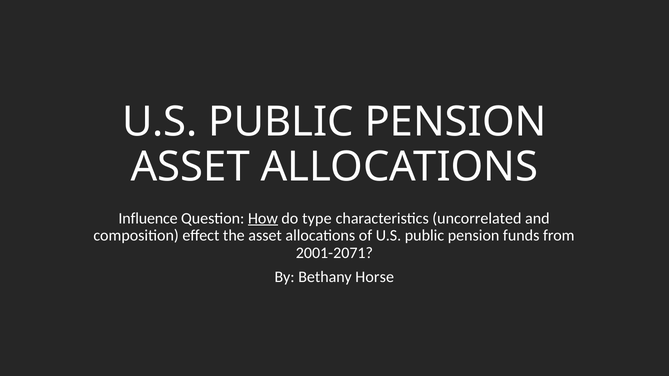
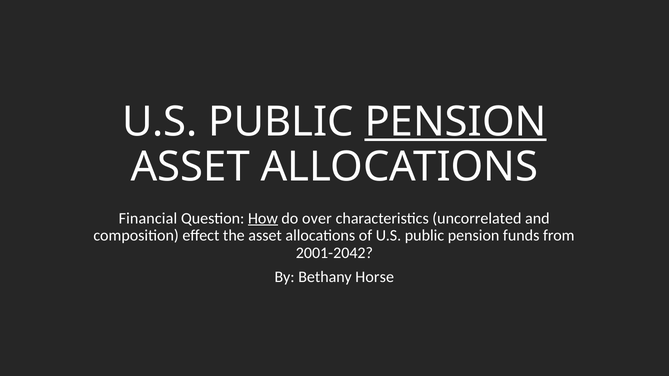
PENSION at (456, 122) underline: none -> present
Influence: Influence -> Financial
type: type -> over
2001-2071: 2001-2071 -> 2001-2042
